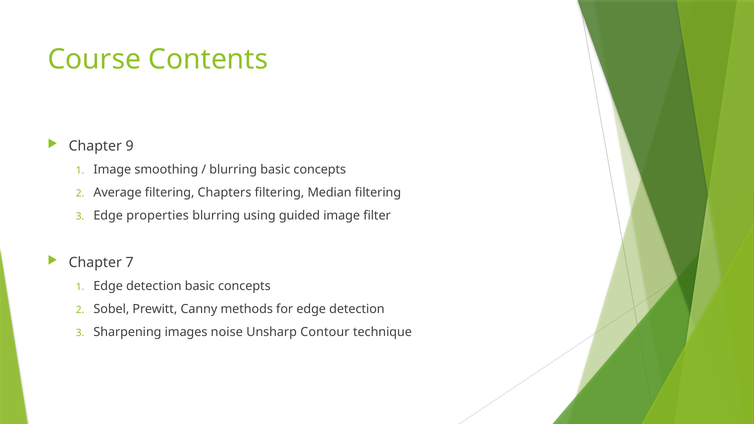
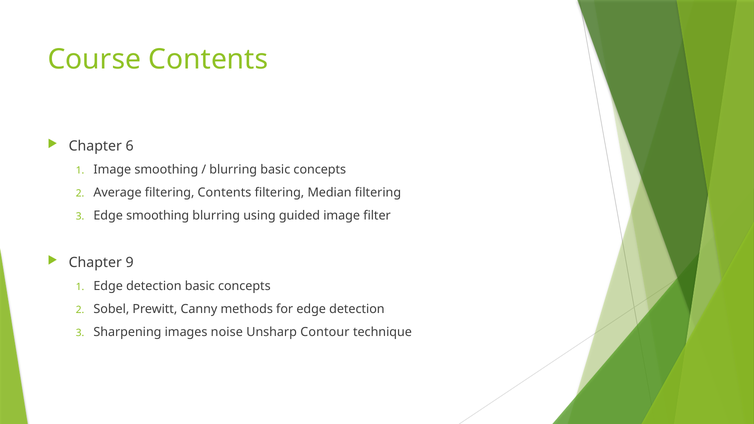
9: 9 -> 6
filtering Chapters: Chapters -> Contents
Edge properties: properties -> smoothing
7: 7 -> 9
